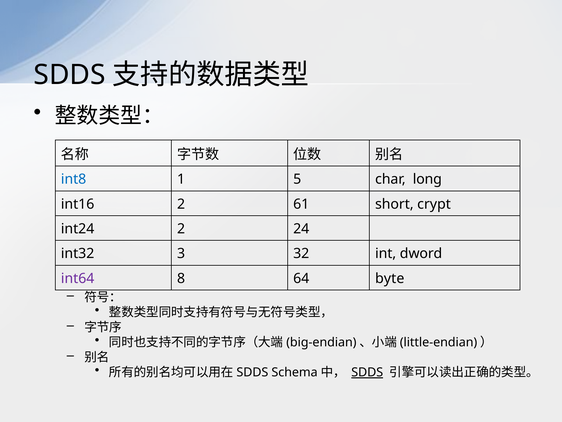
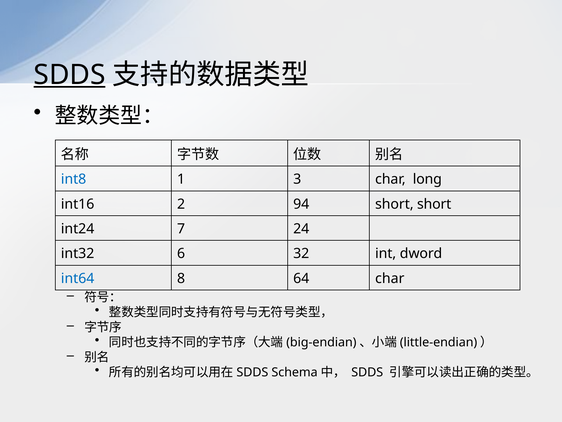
SDDS at (70, 75) underline: none -> present
5: 5 -> 3
61: 61 -> 94
short crypt: crypt -> short
int24 2: 2 -> 7
3: 3 -> 6
int64 colour: purple -> blue
64 byte: byte -> char
SDDS at (367, 372) underline: present -> none
